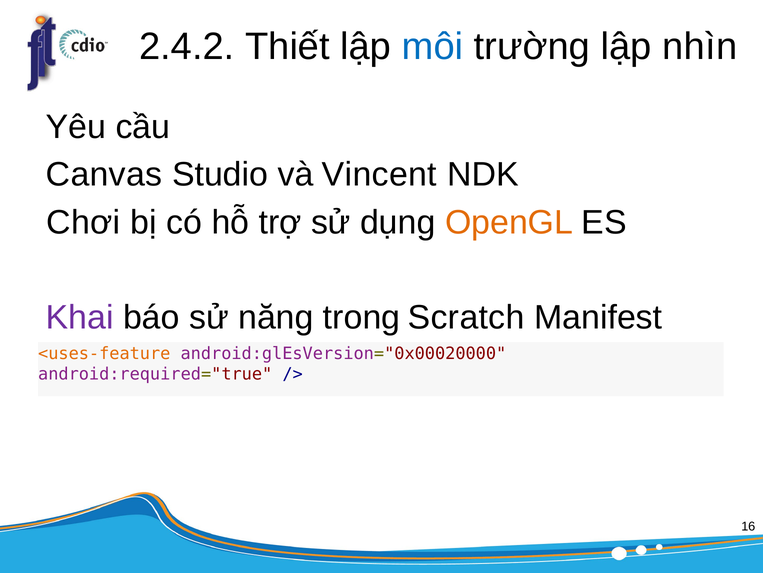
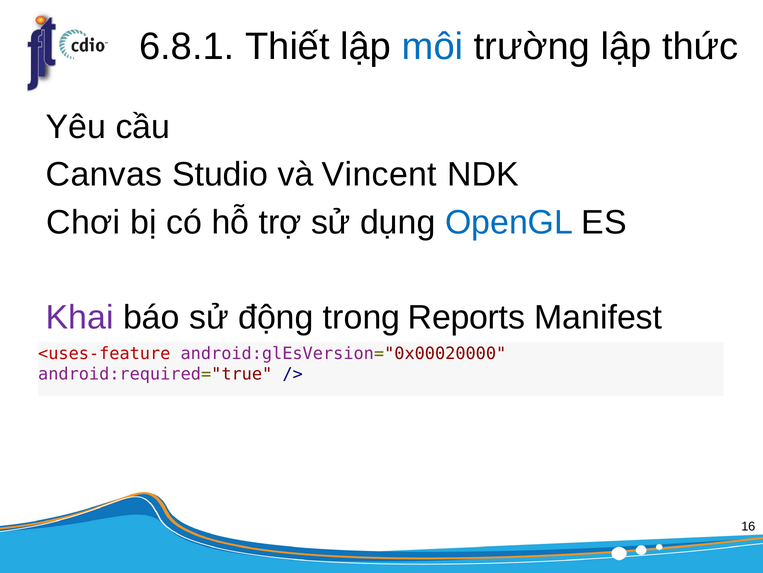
2.4.2: 2.4.2 -> 6.8.1
nhìn: nhìn -> thức
OpenGL colour: orange -> blue
năng: năng -> động
Scratch: Scratch -> Reports
<uses-feature colour: orange -> red
